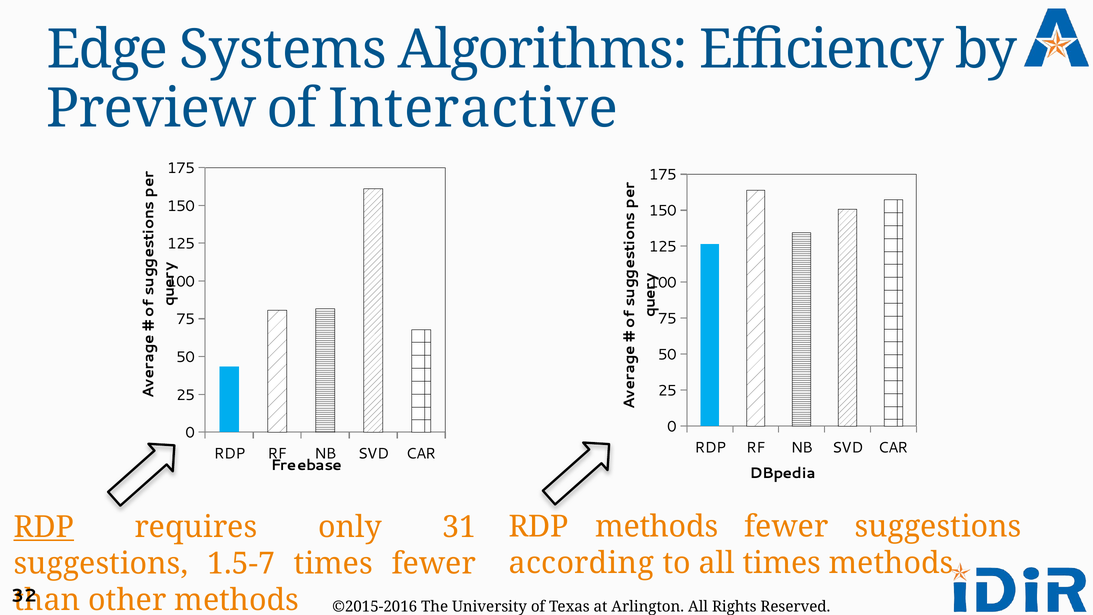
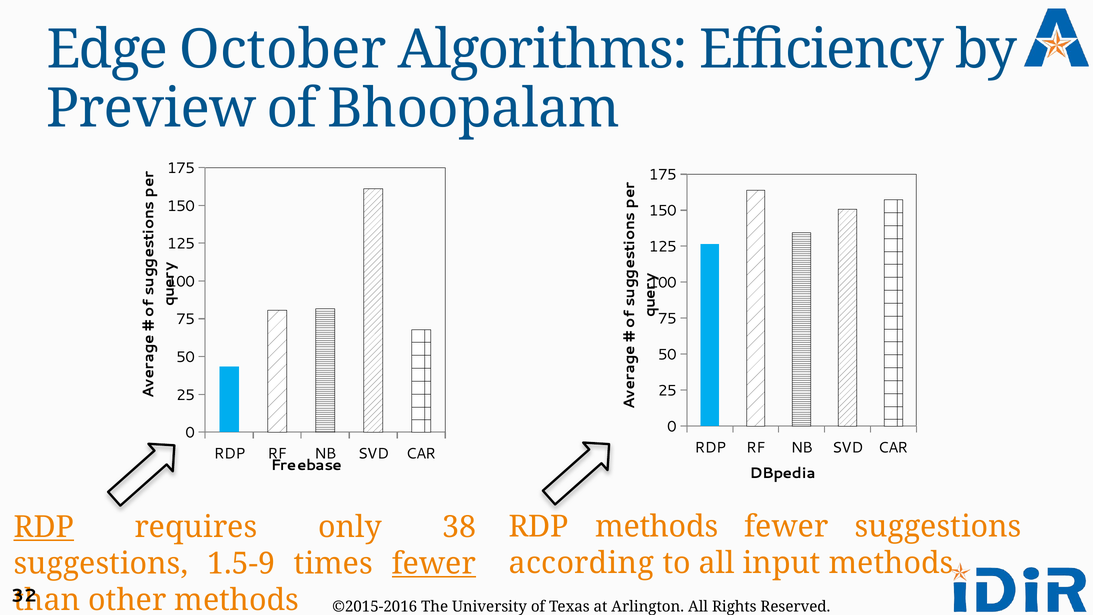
Systems: Systems -> October
Interactive: Interactive -> Bhoopalam
31: 31 -> 38
all times: times -> input
1.5-7: 1.5-7 -> 1.5-9
fewer at (434, 564) underline: none -> present
